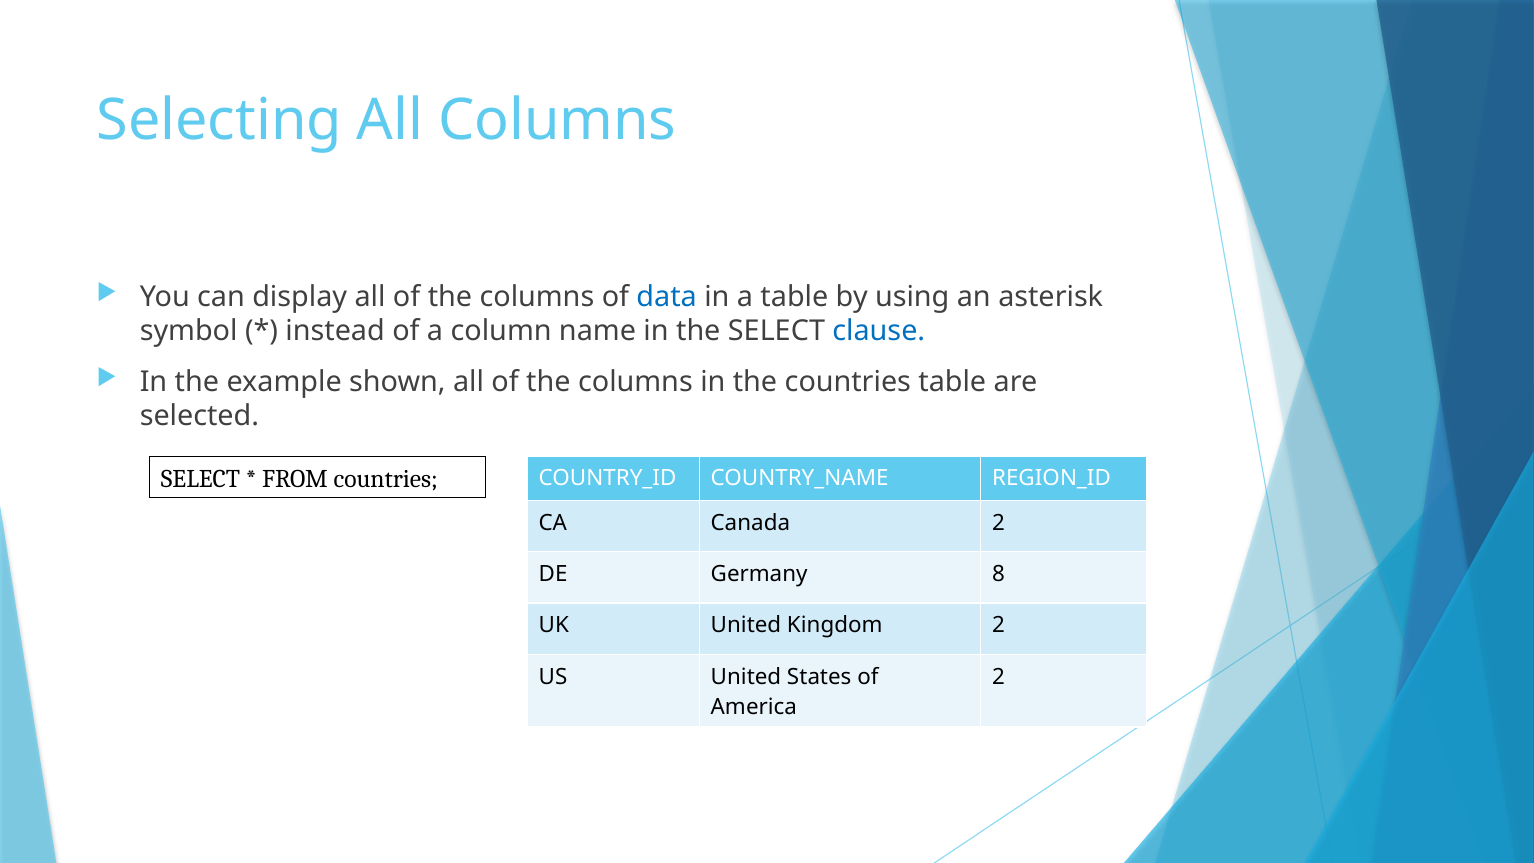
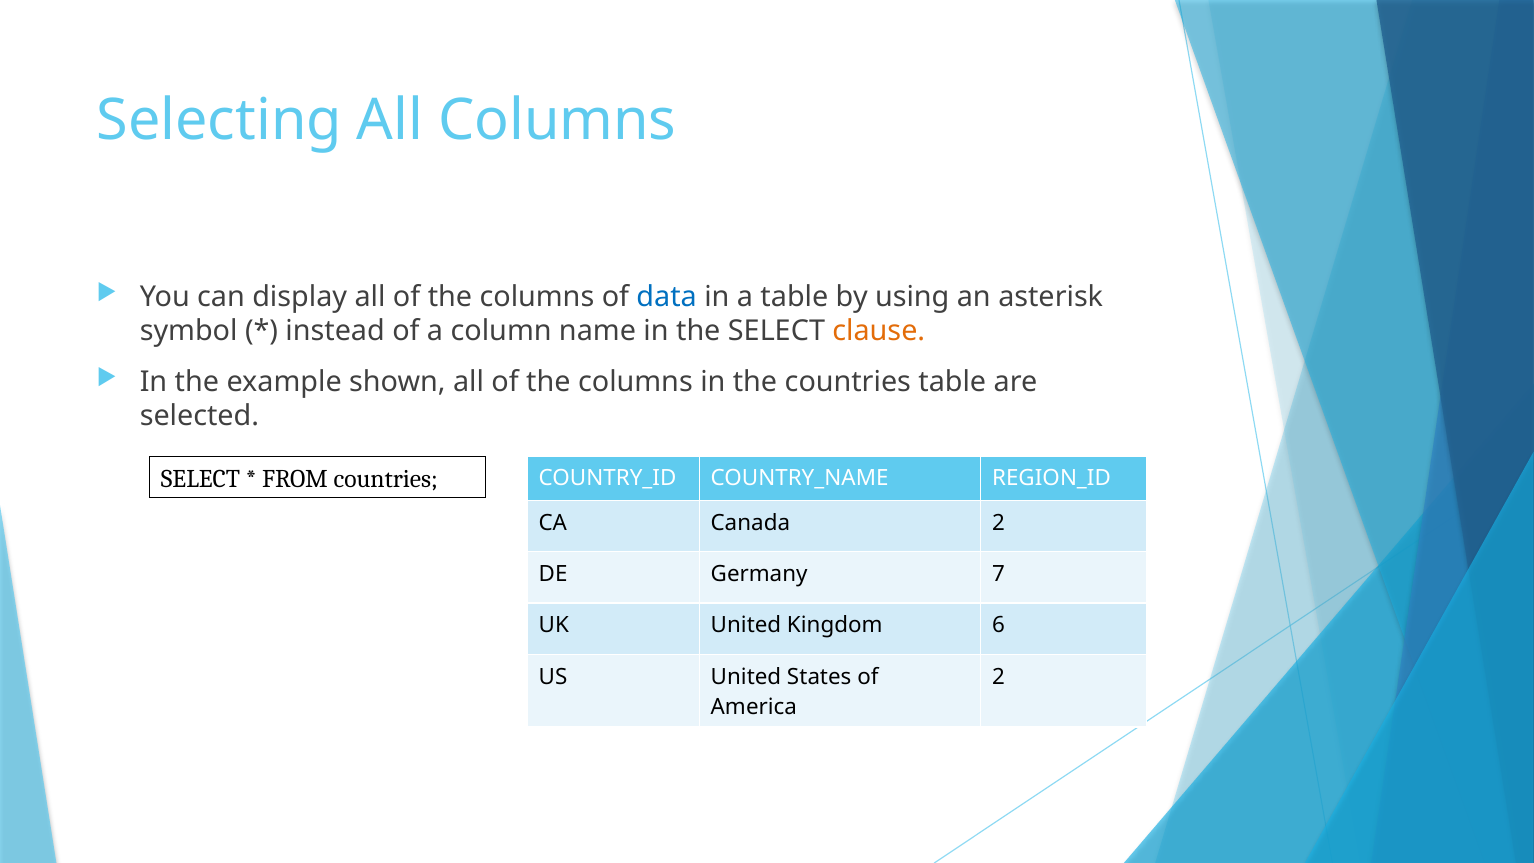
clause colour: blue -> orange
8: 8 -> 7
Kingdom 2: 2 -> 6
